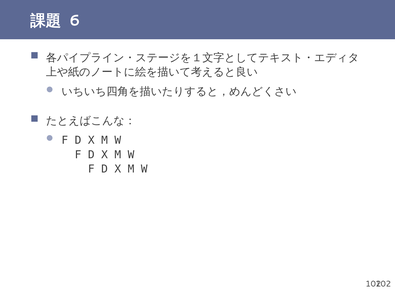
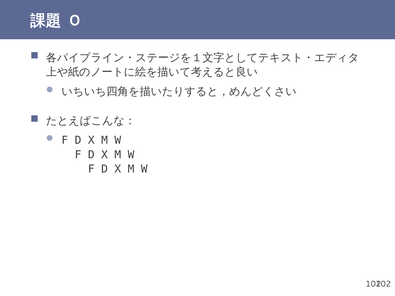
6: 6 -> 0
